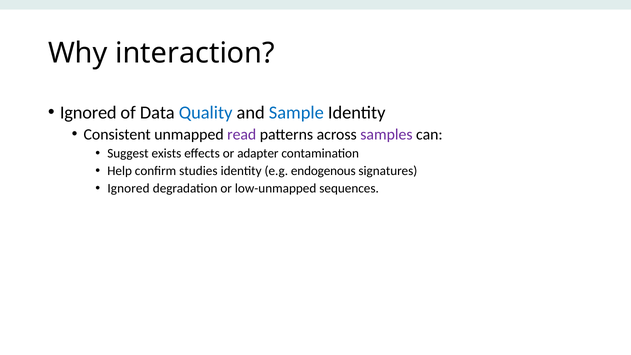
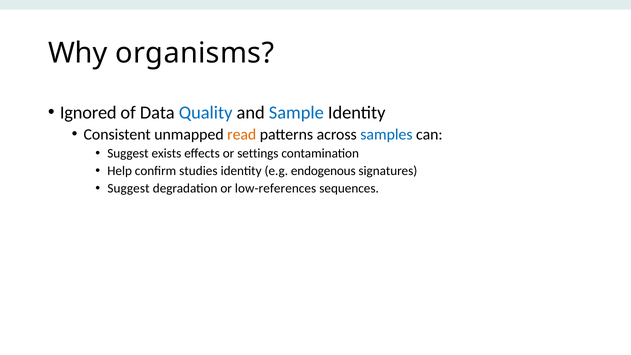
interaction: interaction -> organisms
read colour: purple -> orange
samples colour: purple -> blue
adapter: adapter -> settings
Ignored at (129, 188): Ignored -> Suggest
low-unmapped: low-unmapped -> low-references
